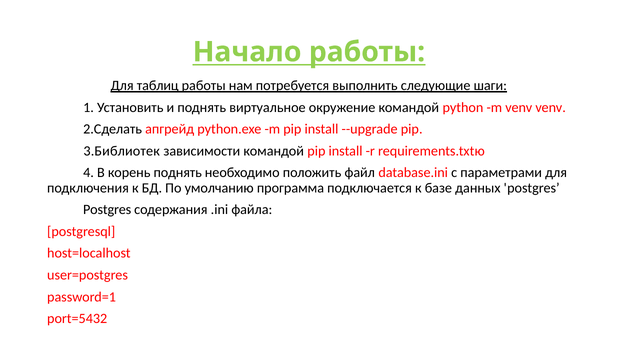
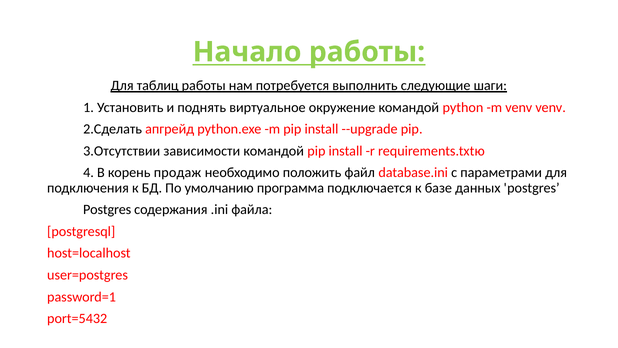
3.Библиотек: 3.Библиотек -> 3.Отсутствии
корень поднять: поднять -> продаж
